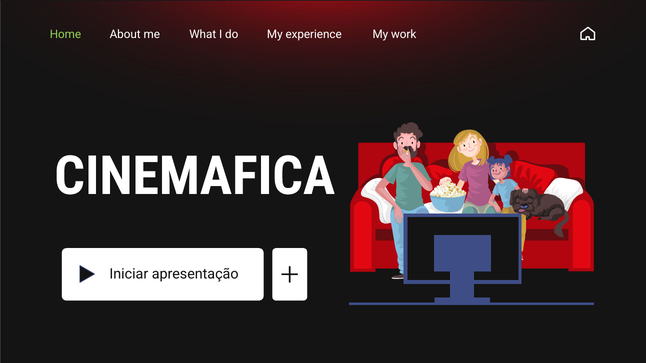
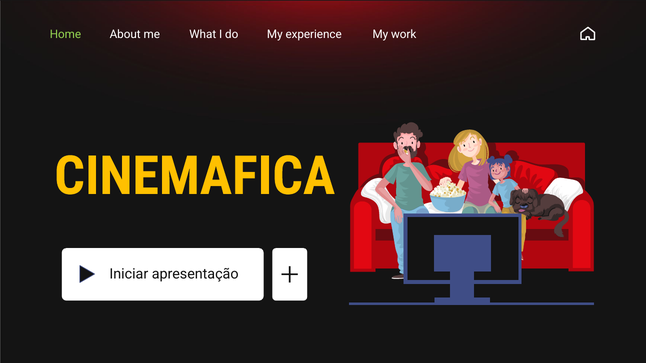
CINEMAFICA colour: white -> yellow
